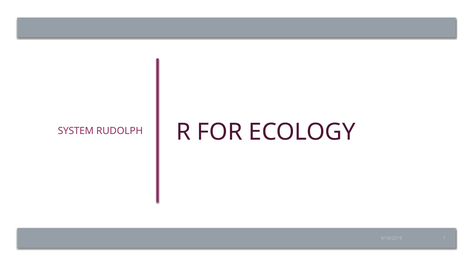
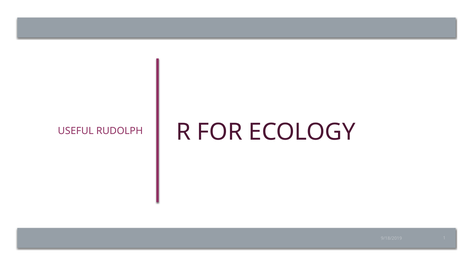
SYSTEM: SYSTEM -> USEFUL
